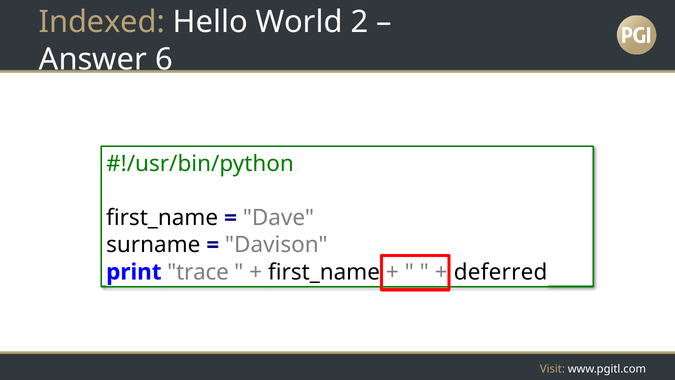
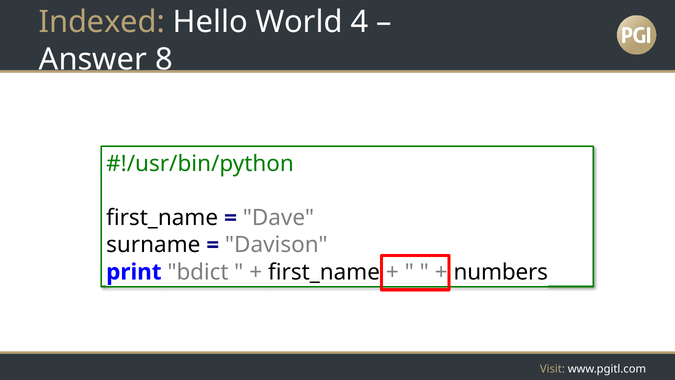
2: 2 -> 4
6: 6 -> 8
trace: trace -> bdict
deferred: deferred -> numbers
